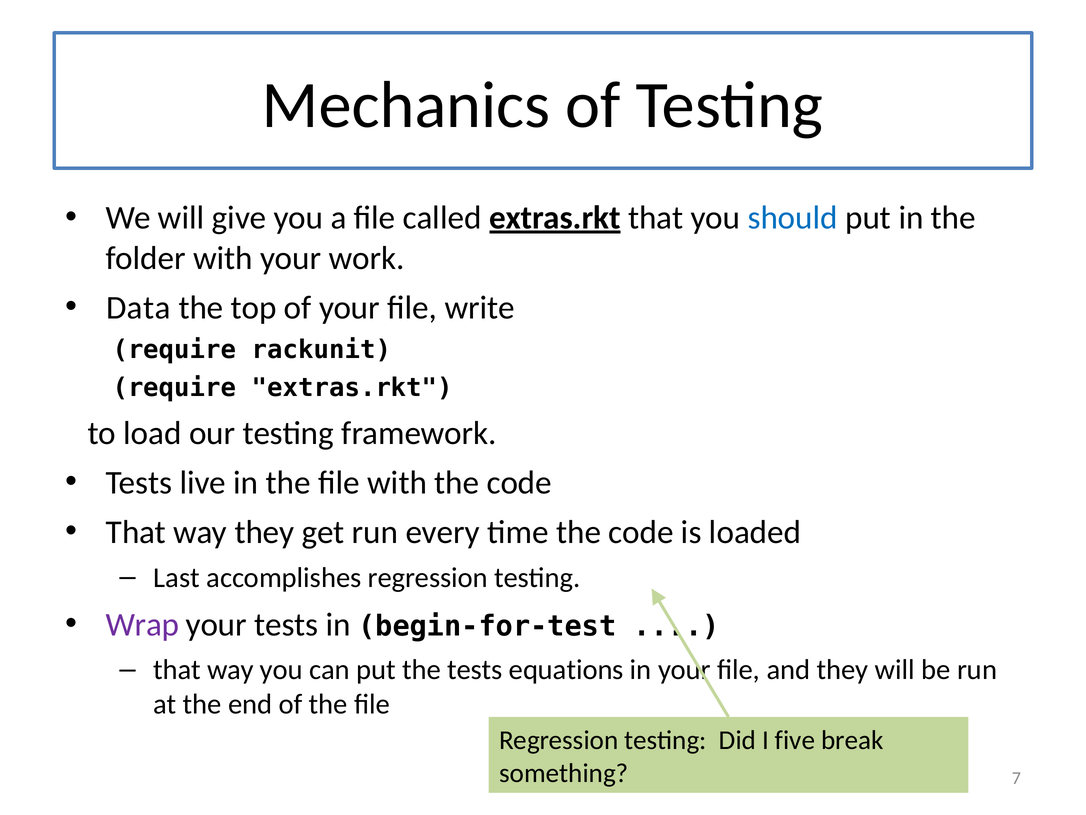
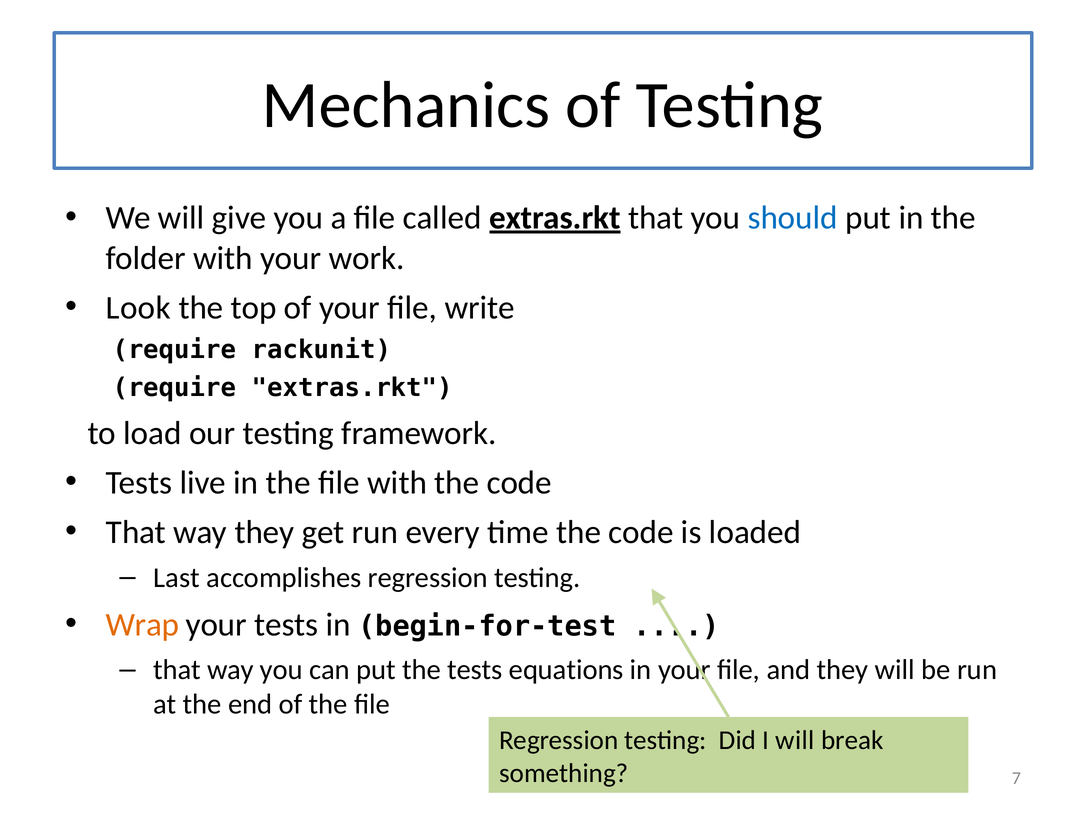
Data: Data -> Look
Wrap colour: purple -> orange
I five: five -> will
